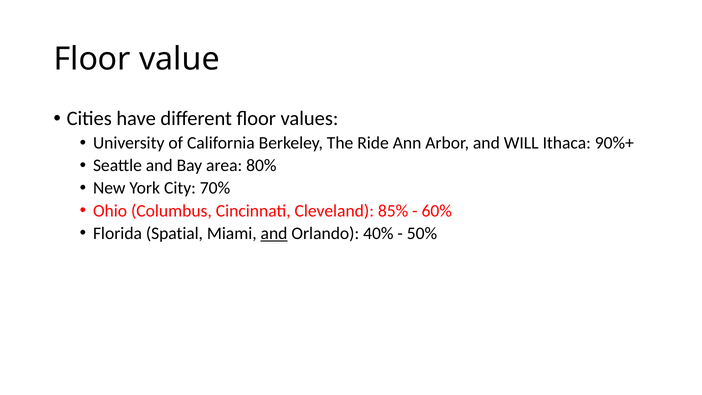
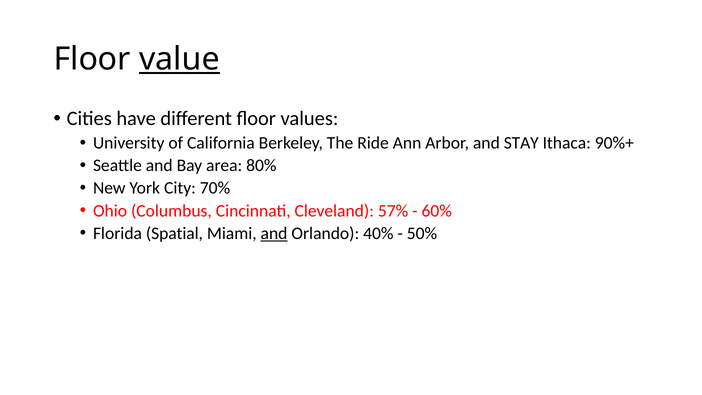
value underline: none -> present
WILL: WILL -> STAY
85%: 85% -> 57%
